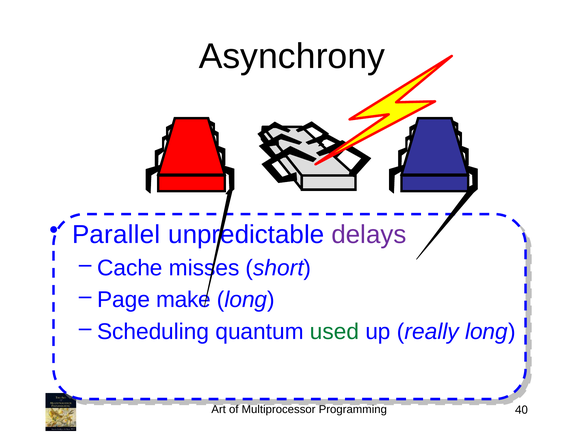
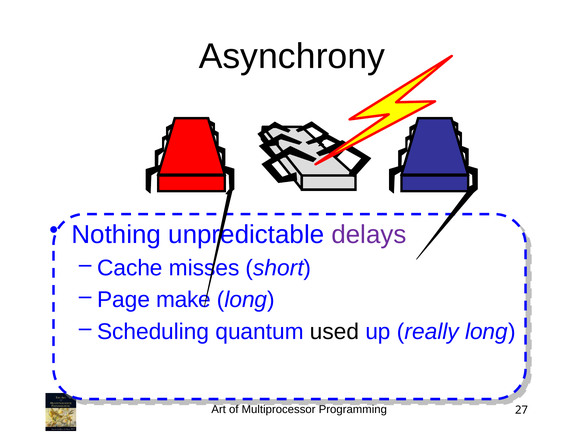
Parallel: Parallel -> Nothing
used colour: green -> black
40: 40 -> 27
